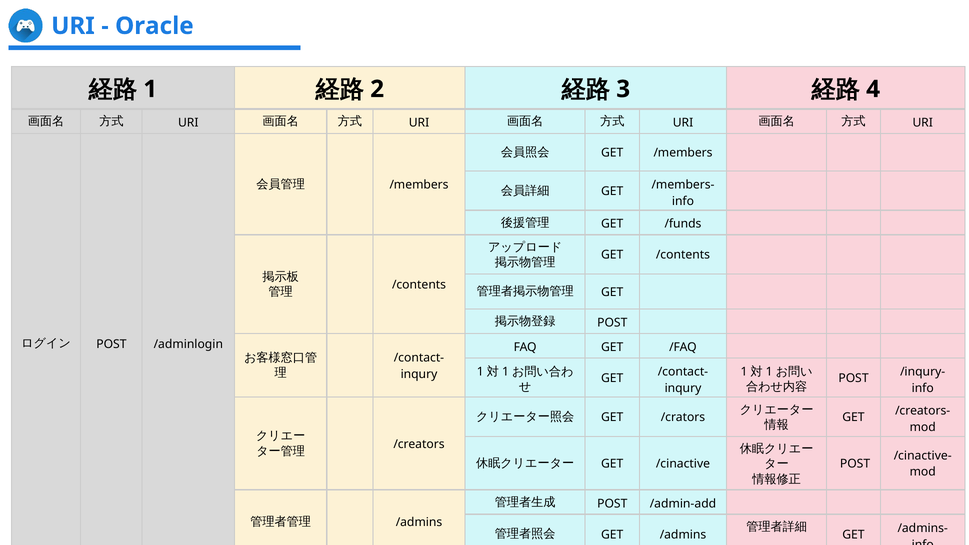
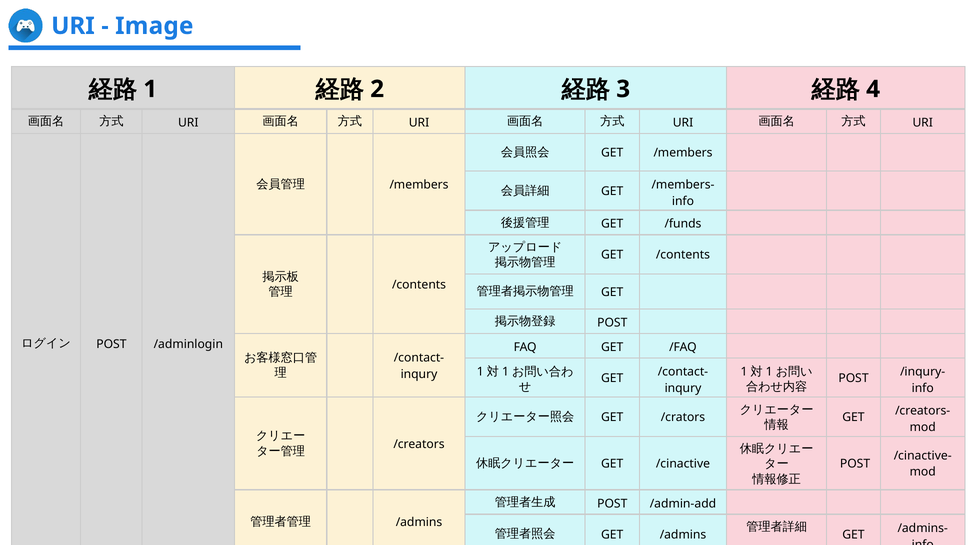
Oracle: Oracle -> Image
